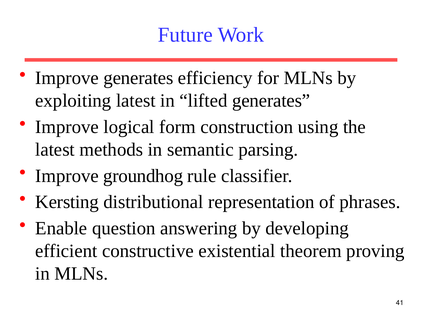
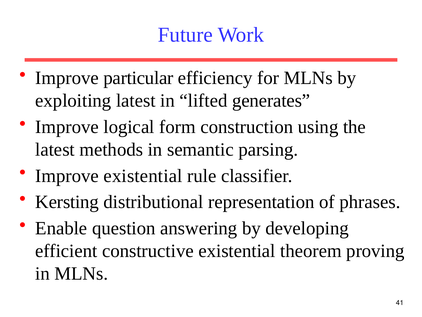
Improve generates: generates -> particular
Improve groundhog: groundhog -> existential
